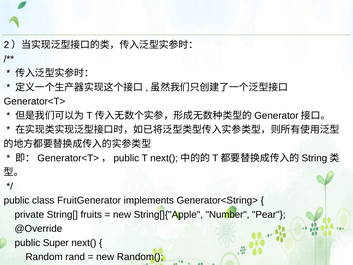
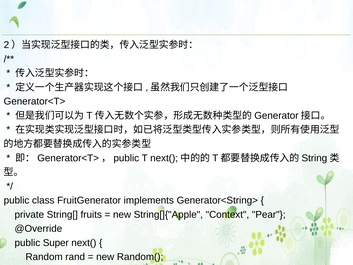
Number: Number -> Context
